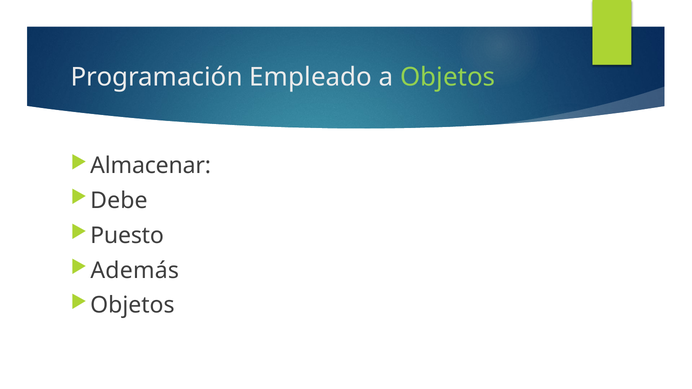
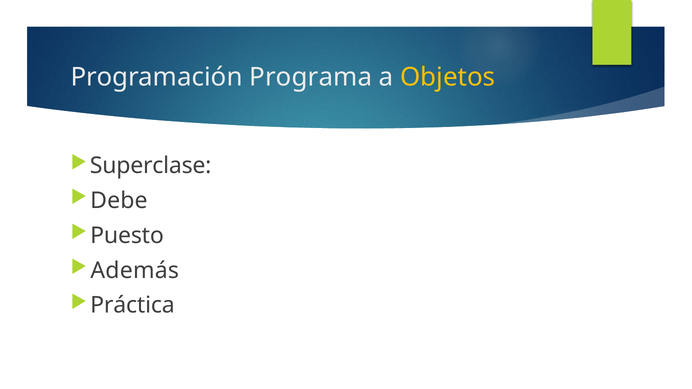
Empleado: Empleado -> Programa
Objetos at (448, 77) colour: light green -> yellow
Almacenar: Almacenar -> Superclase
Objetos at (132, 306): Objetos -> Práctica
